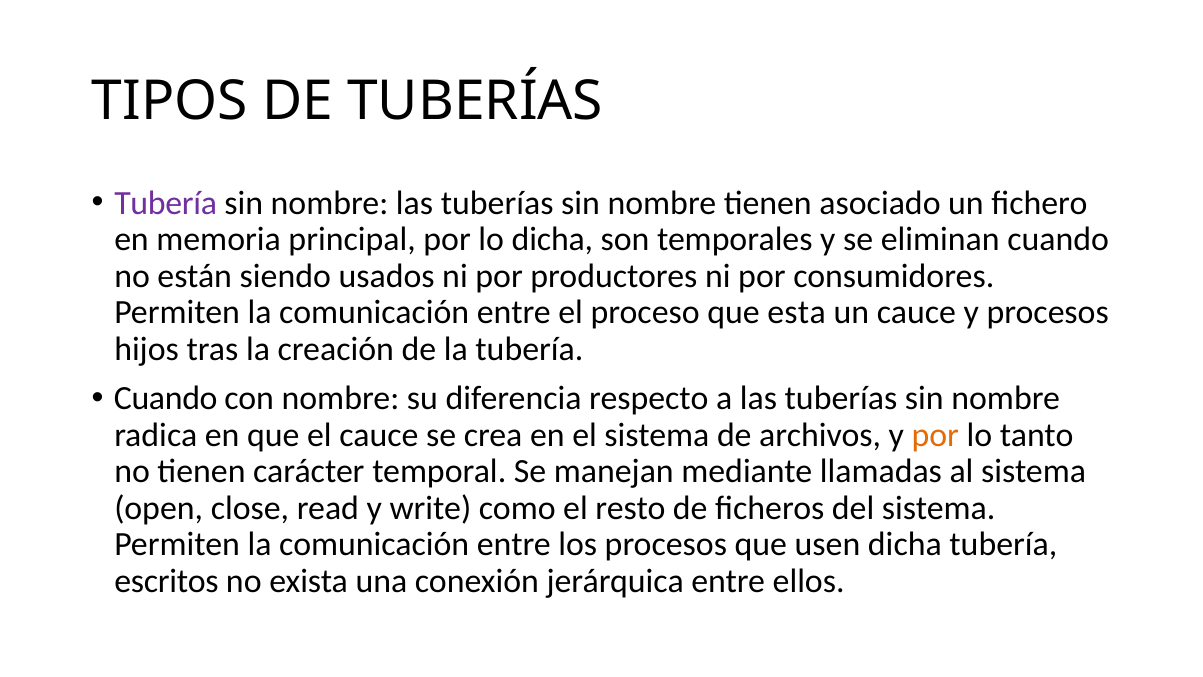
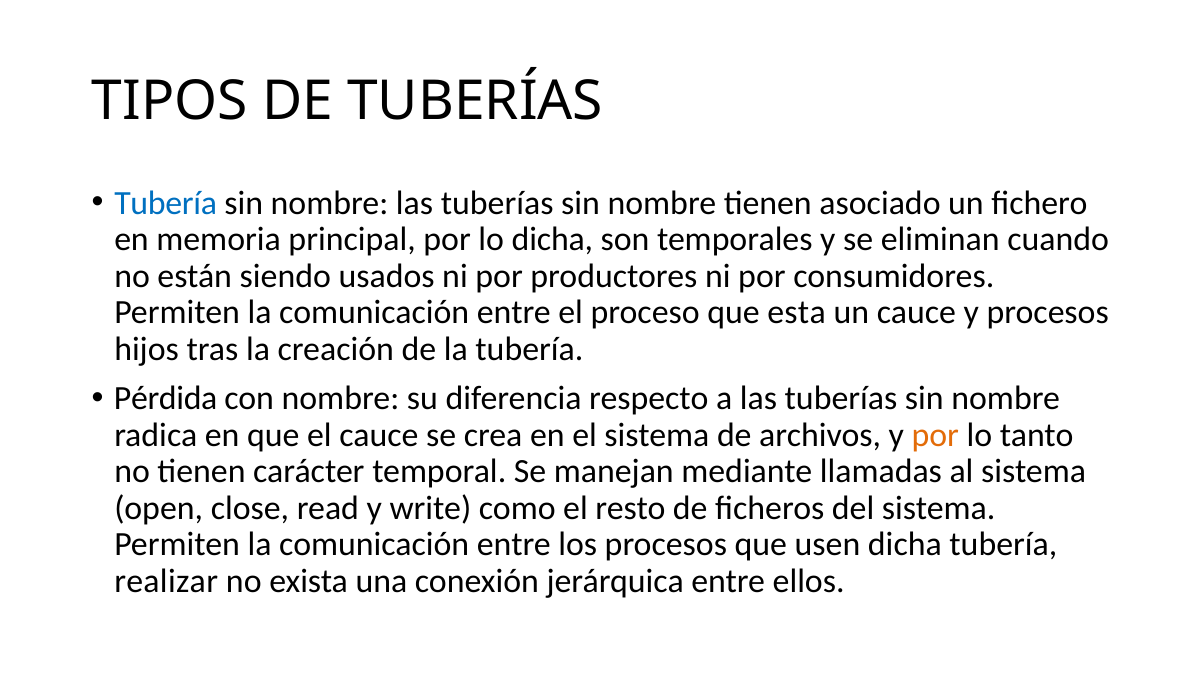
Tubería at (166, 203) colour: purple -> blue
Cuando at (166, 398): Cuando -> Pérdida
escritos: escritos -> realizar
